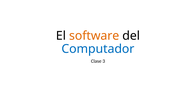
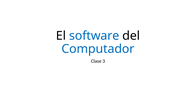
software colour: orange -> blue
